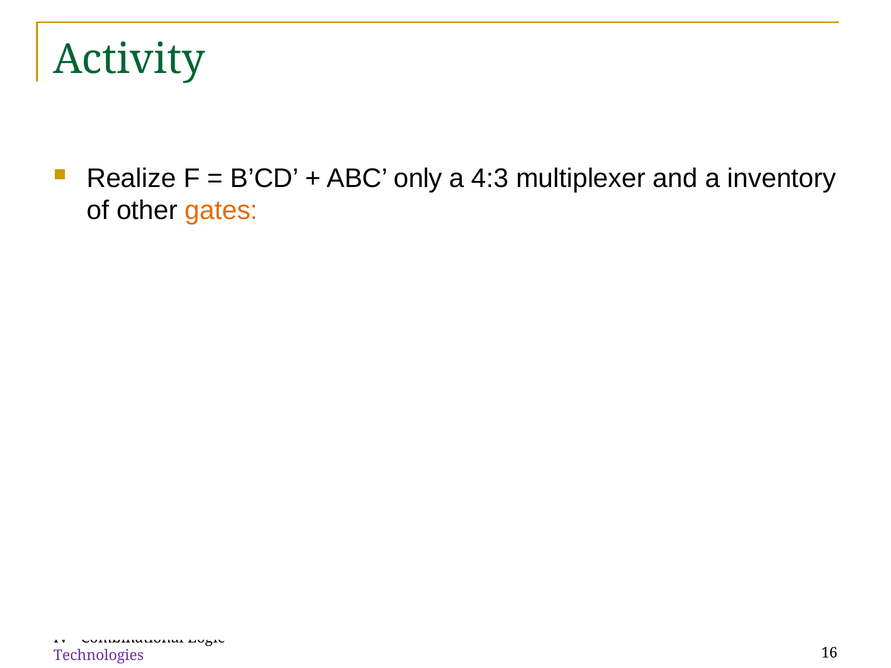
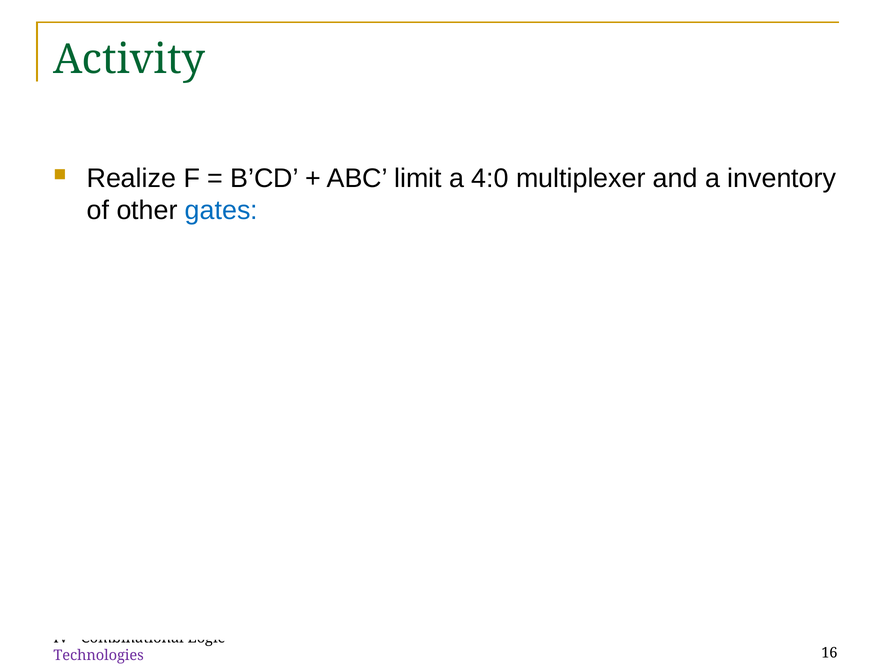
only: only -> limit
4:3: 4:3 -> 4:0
gates colour: orange -> blue
